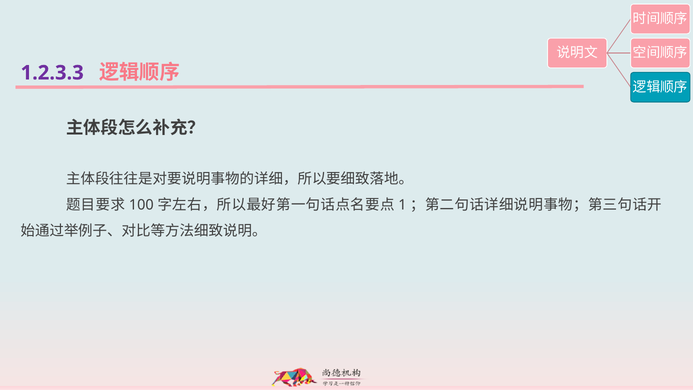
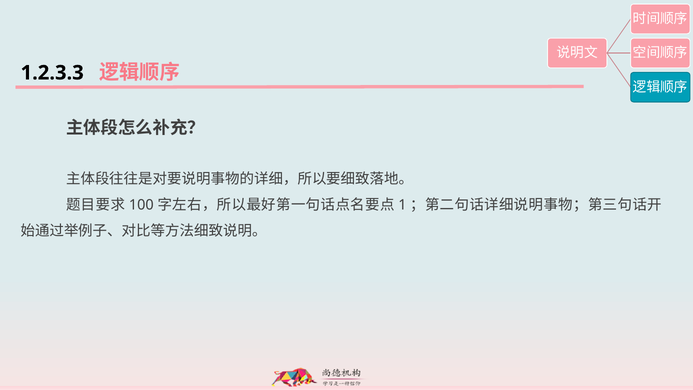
1.2.3.3 colour: purple -> black
